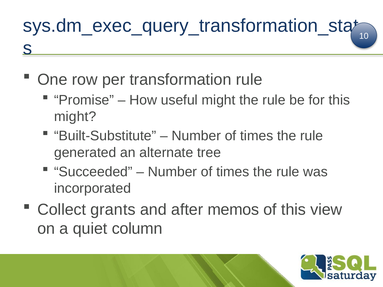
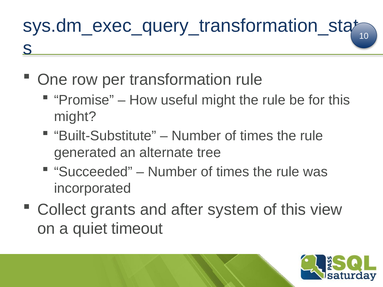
memos: memos -> system
column: column -> timeout
